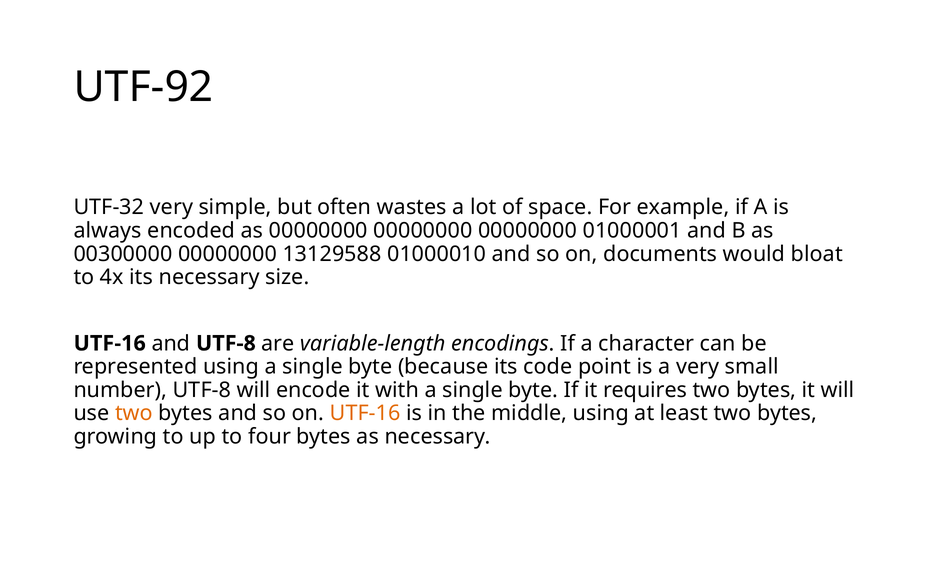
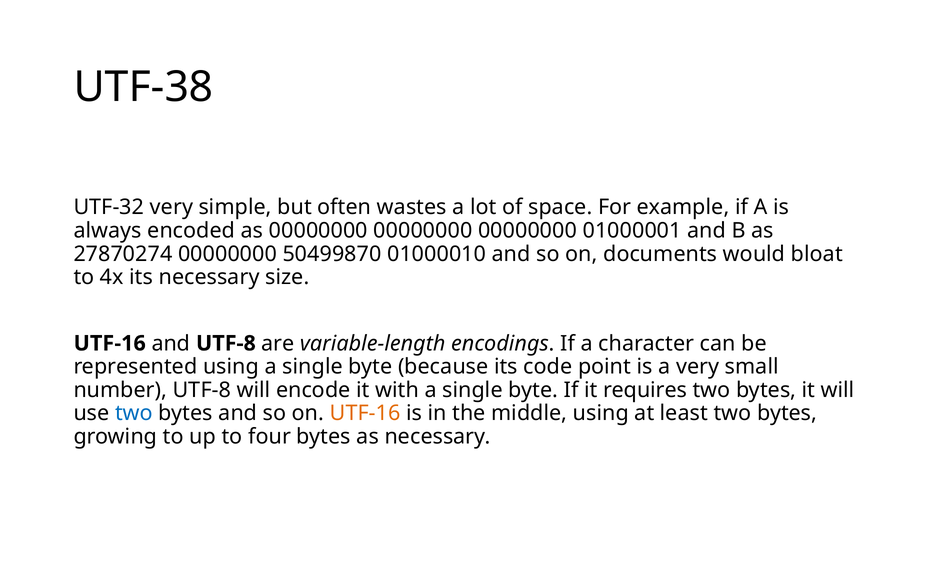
UTF-92: UTF-92 -> UTF-38
00300000: 00300000 -> 27870274
13129588: 13129588 -> 50499870
two at (134, 413) colour: orange -> blue
